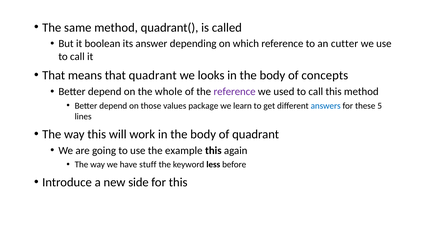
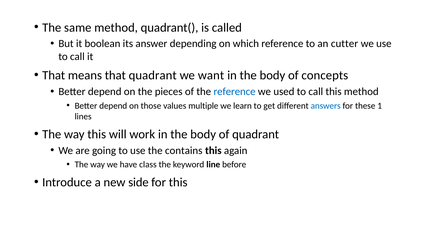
looks: looks -> want
whole: whole -> pieces
reference at (235, 92) colour: purple -> blue
package: package -> multiple
5: 5 -> 1
example: example -> contains
stuff: stuff -> class
less: less -> line
